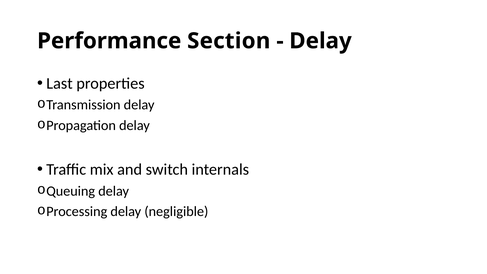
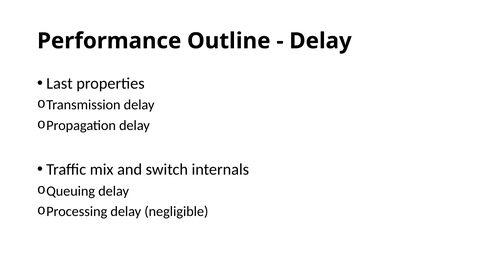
Section: Section -> Outline
